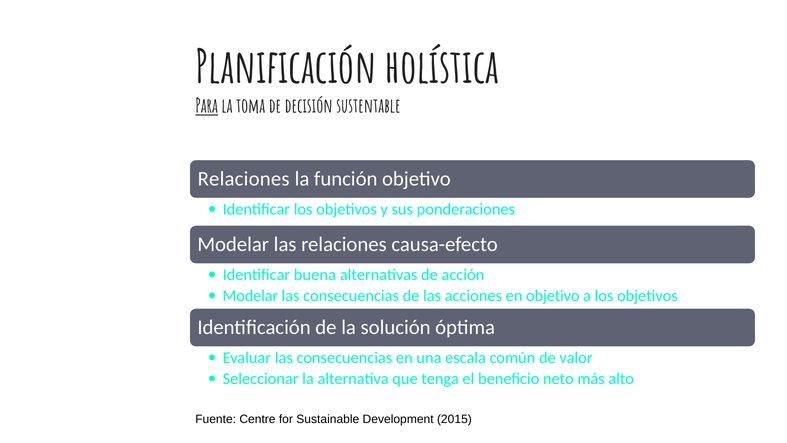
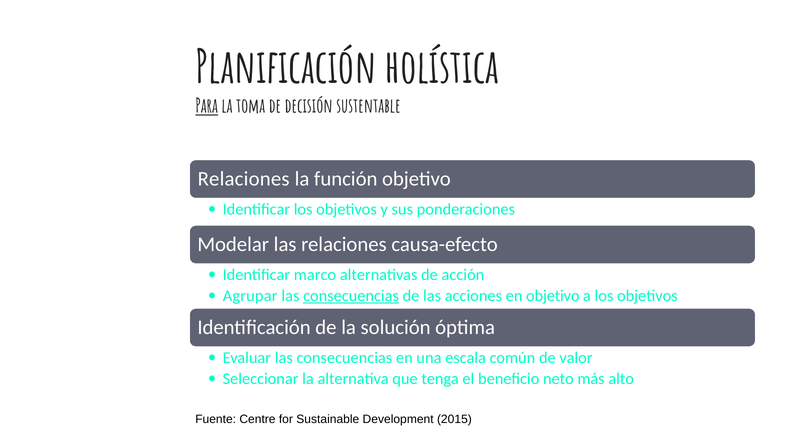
buena: buena -> marco
Modelar at (250, 296): Modelar -> Agrupar
consecuencias at (351, 296) underline: none -> present
